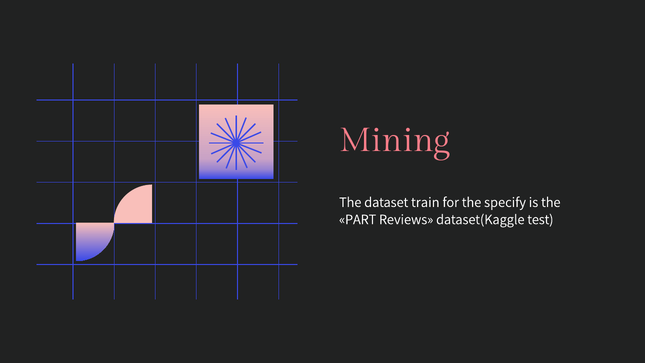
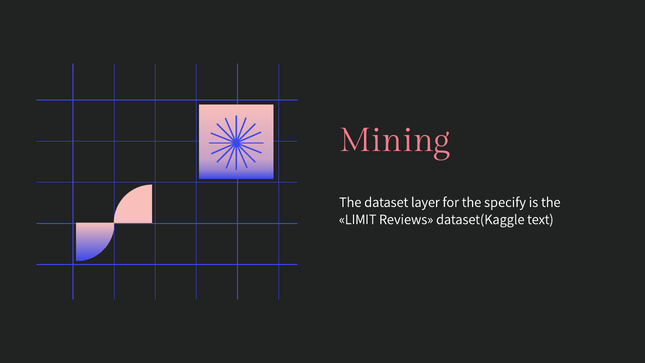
train: train -> layer
PART: PART -> LIMIT
test: test -> text
